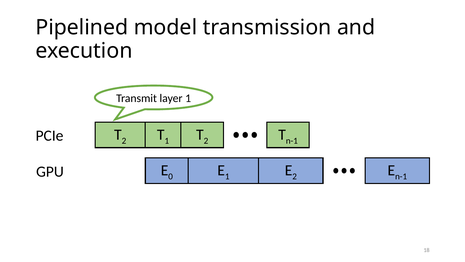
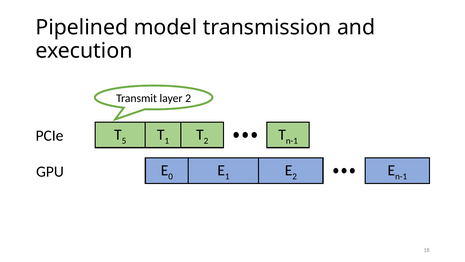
layer 1: 1 -> 2
2 at (124, 141): 2 -> 5
